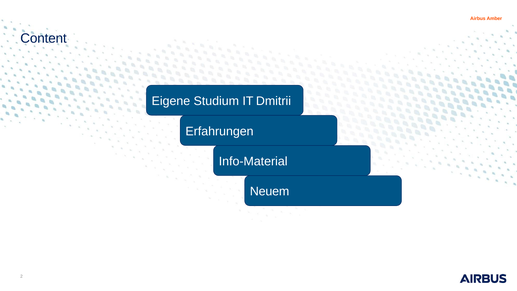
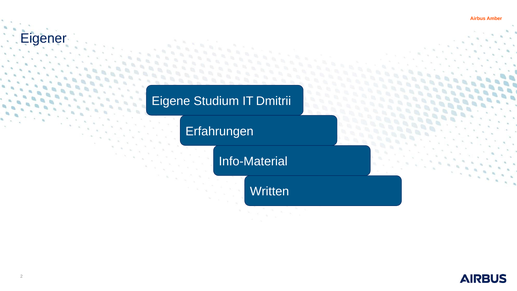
Content: Content -> Eigener
Neuem: Neuem -> Written
